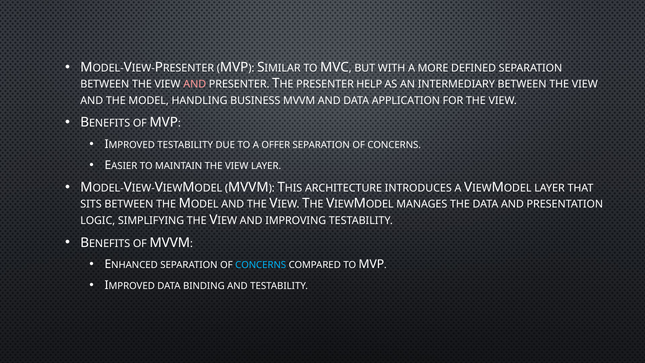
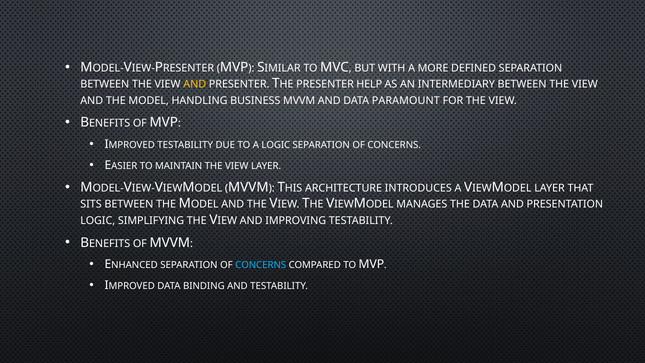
AND at (195, 84) colour: pink -> yellow
APPLICATION: APPLICATION -> PARAMOUNT
A OFFER: OFFER -> LOGIC
